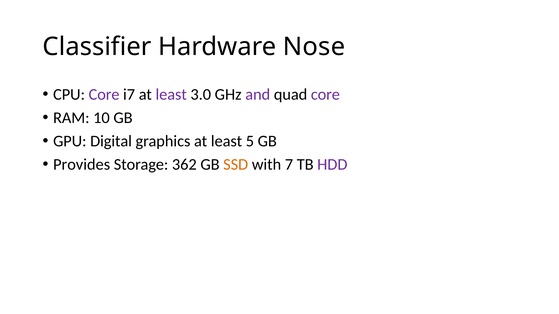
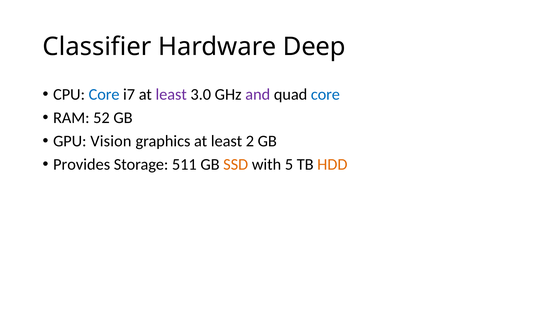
Nose: Nose -> Deep
Core at (104, 95) colour: purple -> blue
core at (325, 95) colour: purple -> blue
10: 10 -> 52
Digital: Digital -> Vision
5: 5 -> 2
362: 362 -> 511
7: 7 -> 5
HDD colour: purple -> orange
